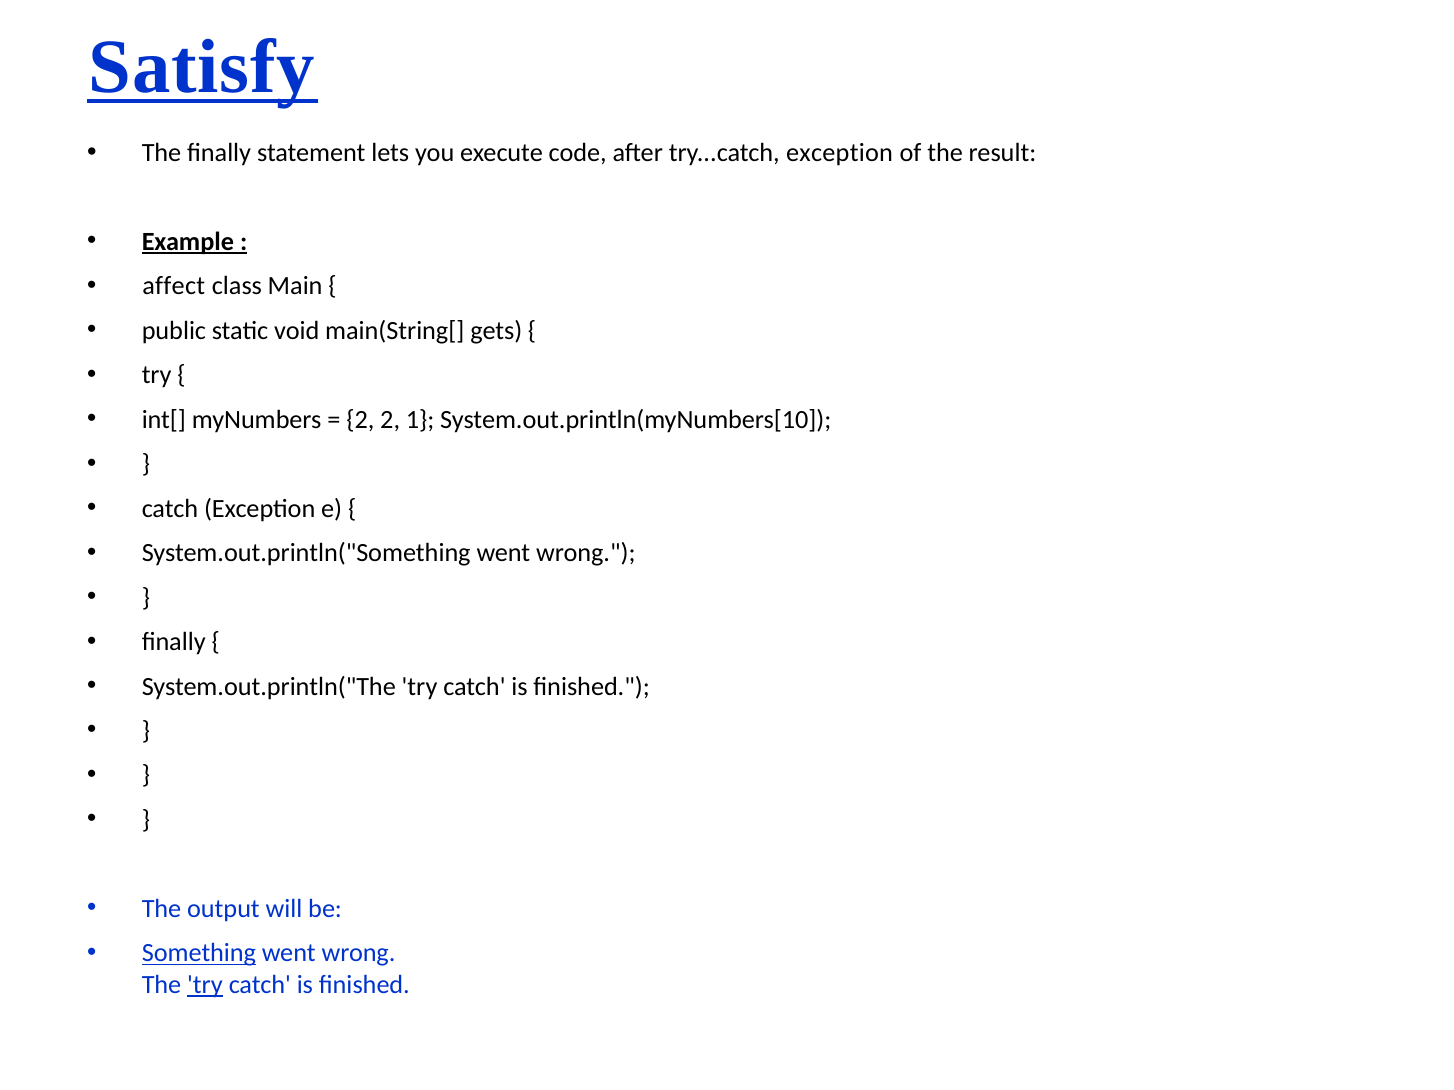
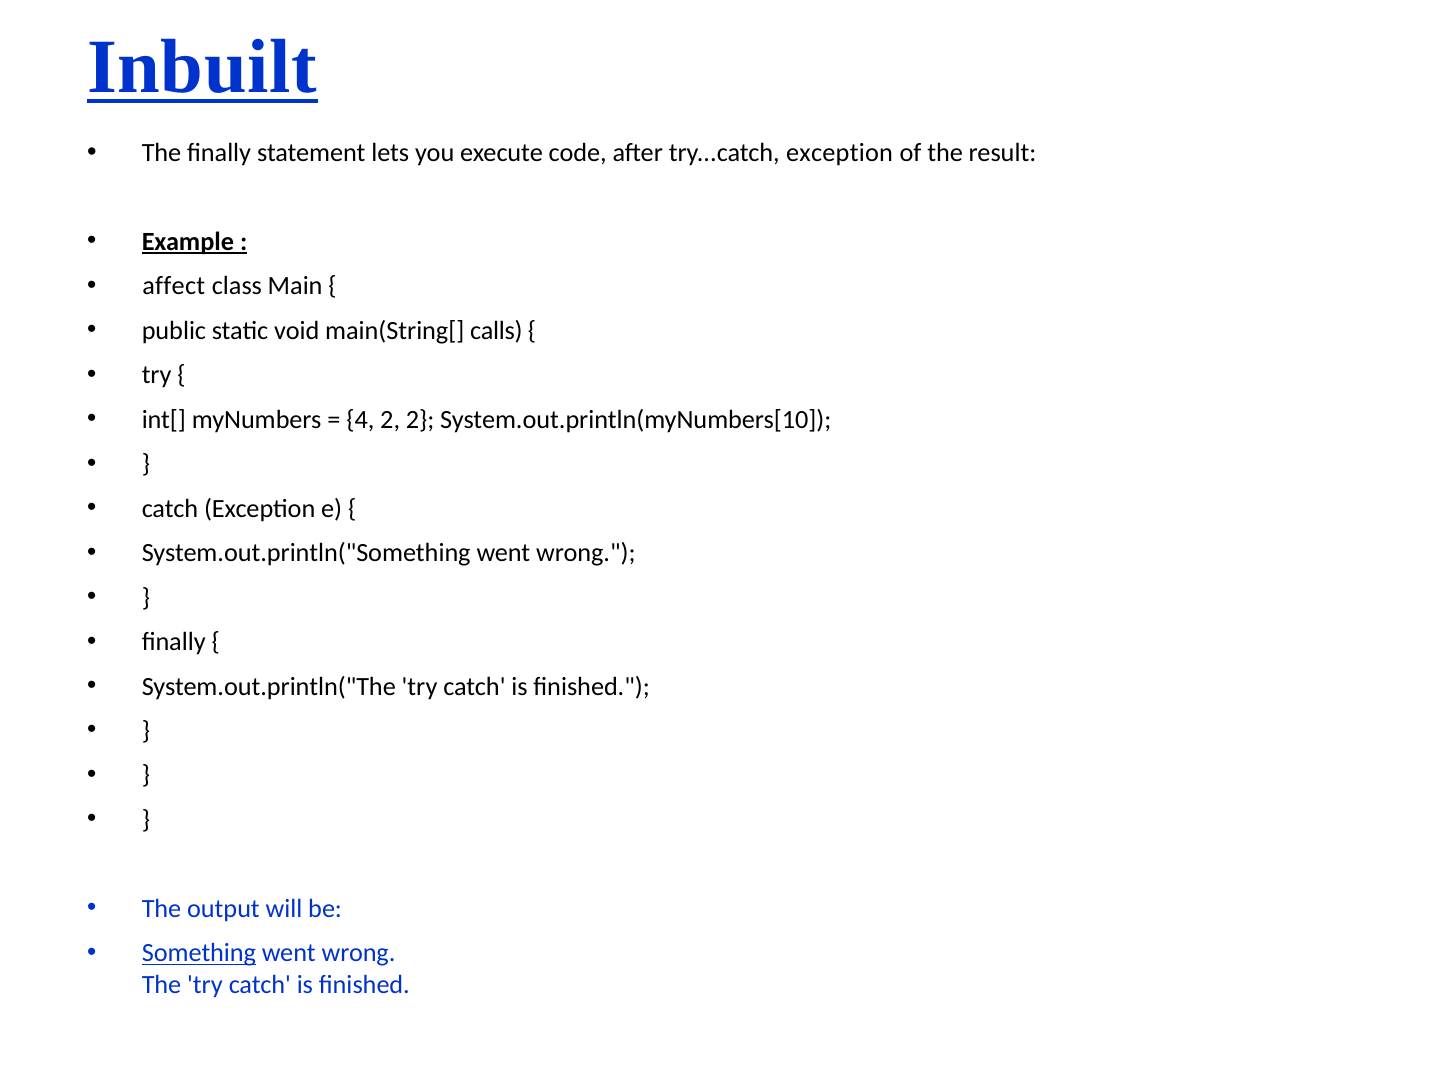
Satisfy: Satisfy -> Inbuilt
gets: gets -> calls
2 at (360, 420): 2 -> 4
2 1: 1 -> 2
try at (205, 985) underline: present -> none
